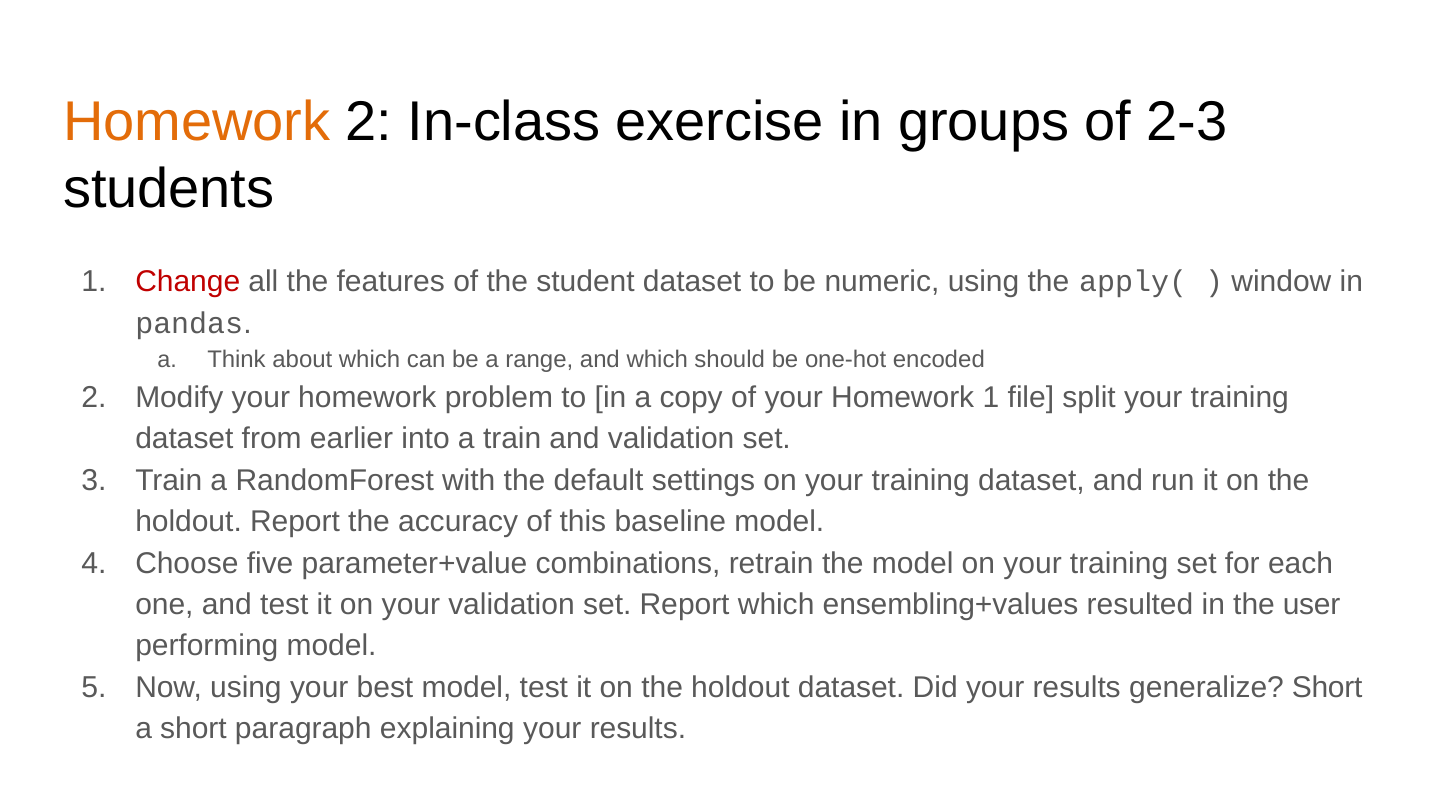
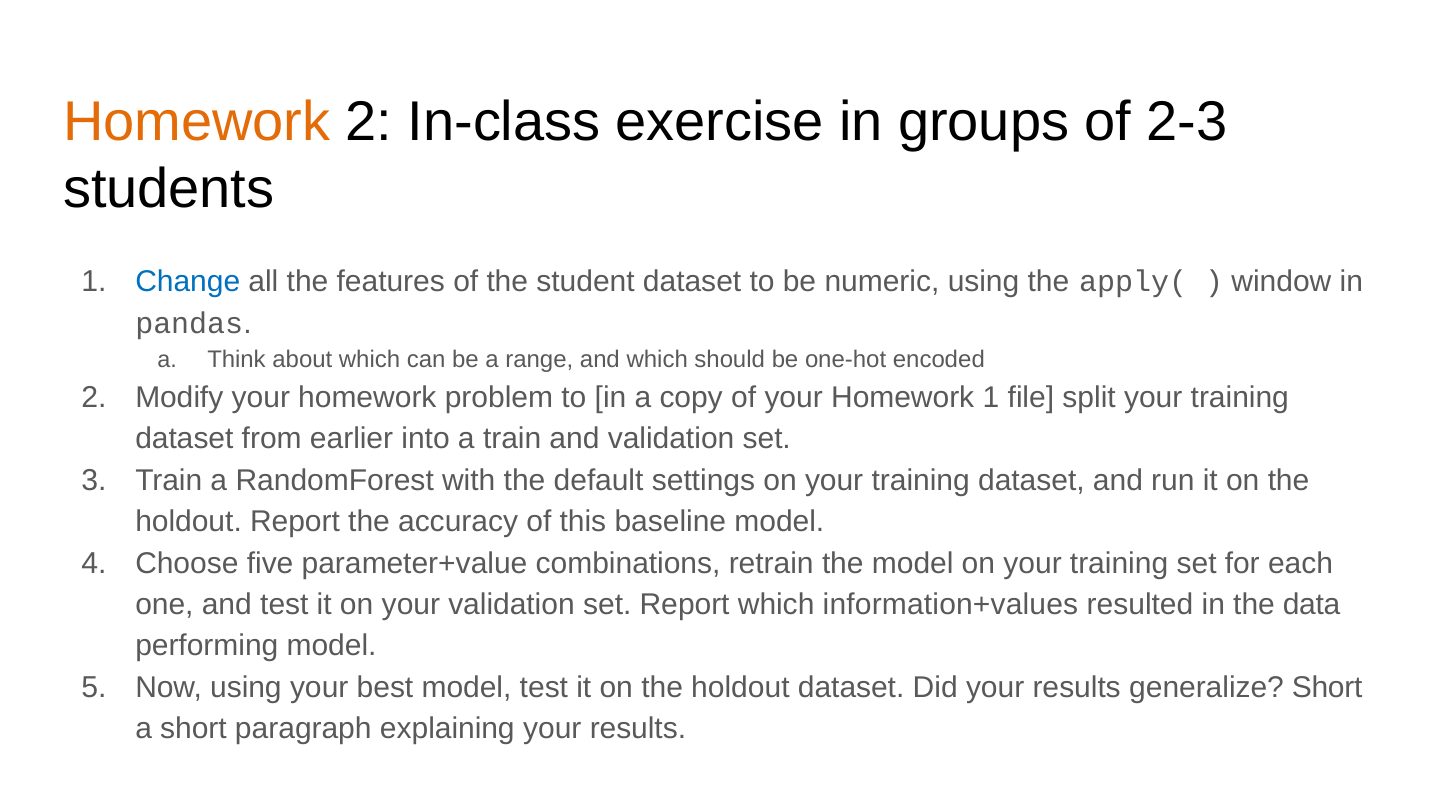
Change colour: red -> blue
ensembling+values: ensembling+values -> information+values
user: user -> data
